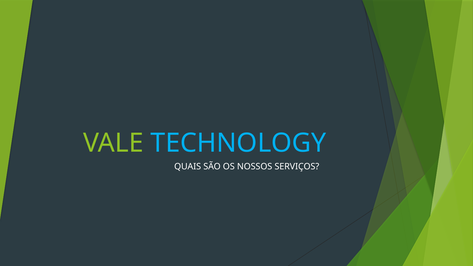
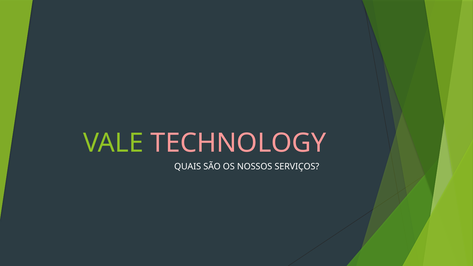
TECHNOLOGY colour: light blue -> pink
